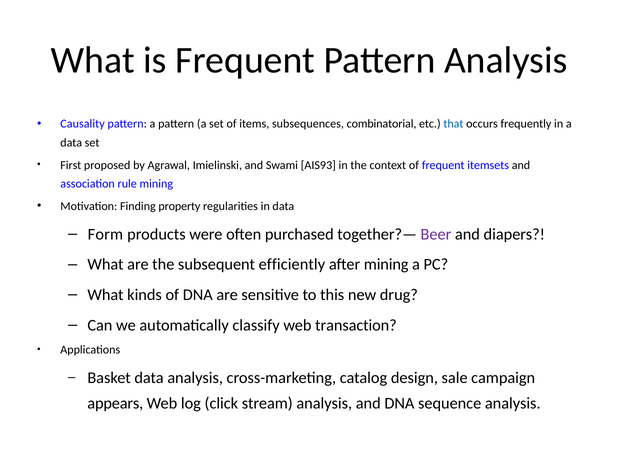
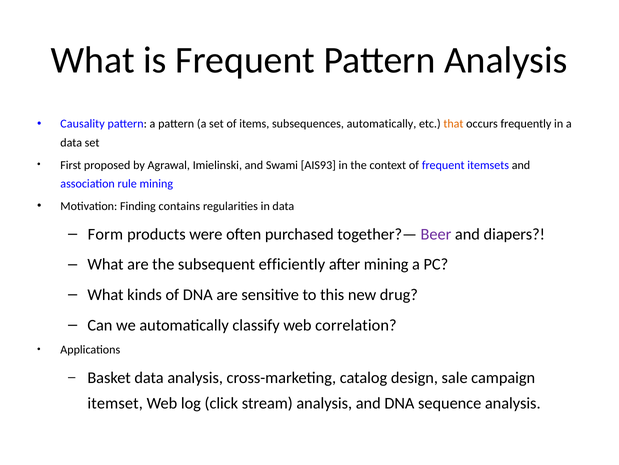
subsequences combinatorial: combinatorial -> automatically
that colour: blue -> orange
property: property -> contains
transaction: transaction -> correlation
appears: appears -> itemset
